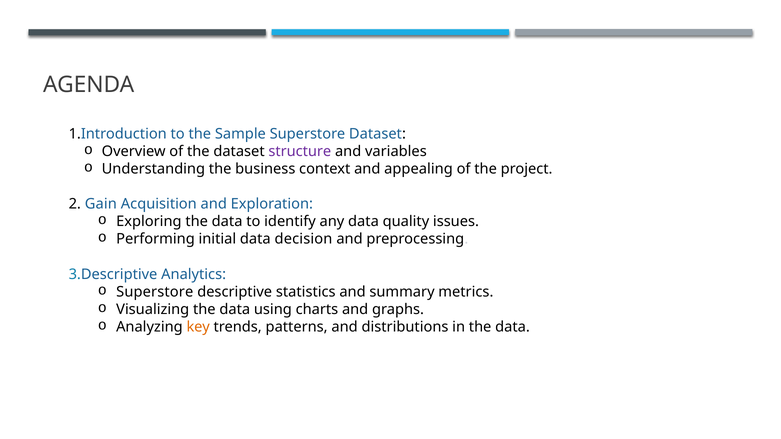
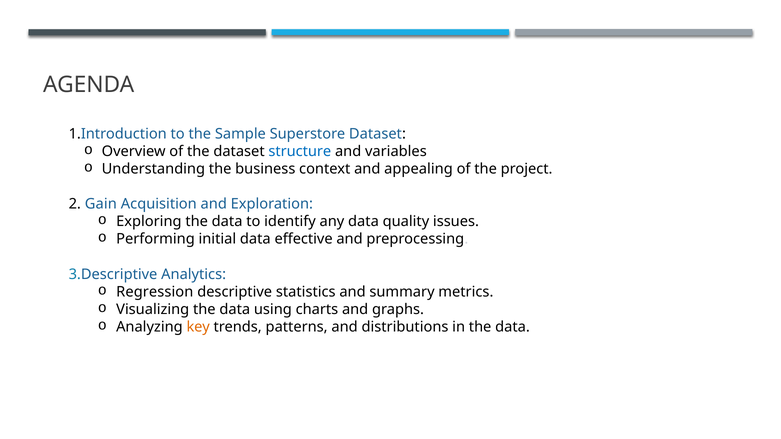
structure colour: purple -> blue
decision: decision -> effective
Superstore at (155, 292): Superstore -> Regression
